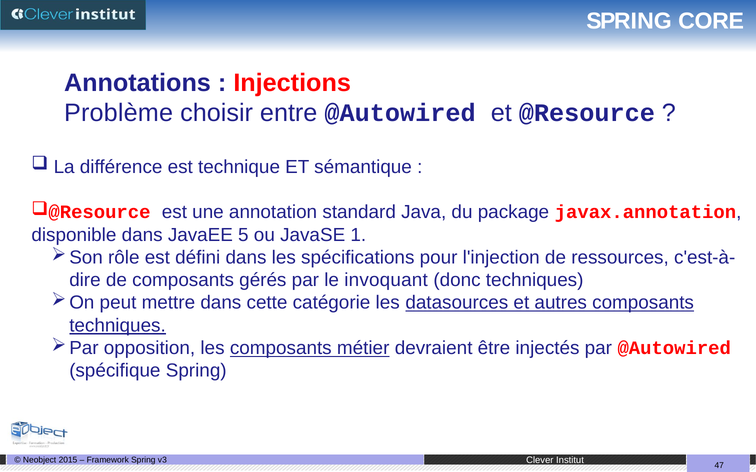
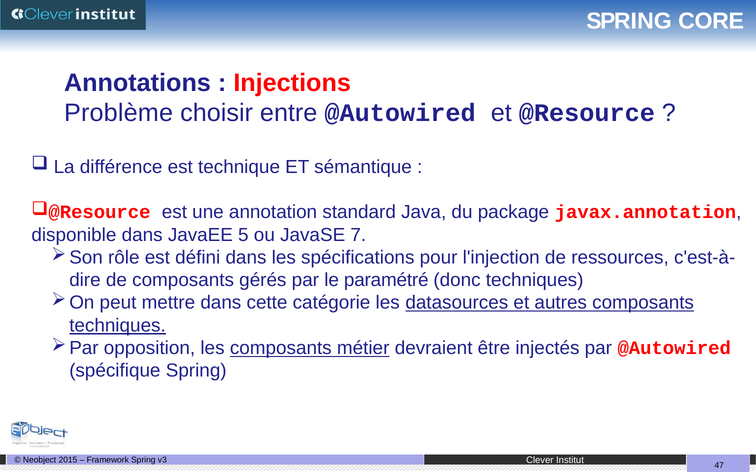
1: 1 -> 7
invoquant: invoquant -> paramétré
